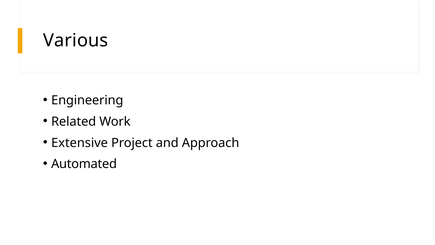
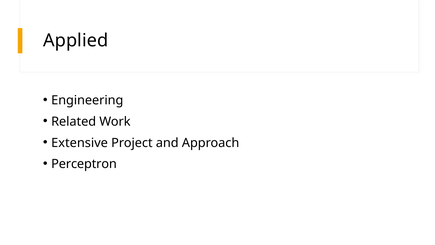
Various: Various -> Applied
Automated: Automated -> Perceptron
